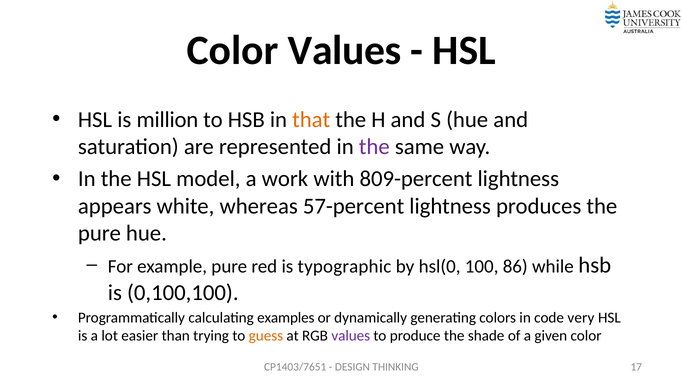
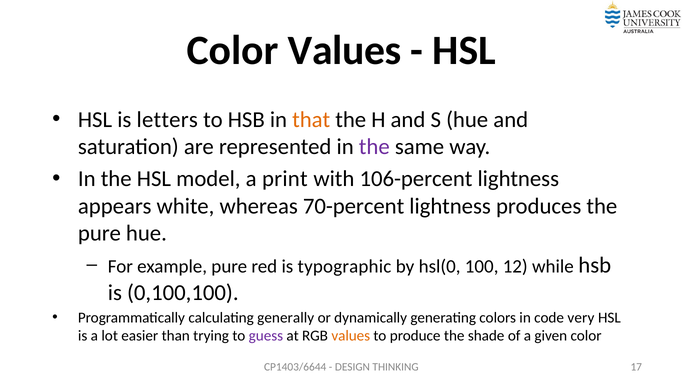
million: million -> letters
work: work -> print
809-percent: 809-percent -> 106-percent
57-percent: 57-percent -> 70-percent
86: 86 -> 12
examples: examples -> generally
guess colour: orange -> purple
values at (351, 336) colour: purple -> orange
CP1403/7651: CP1403/7651 -> CP1403/6644
